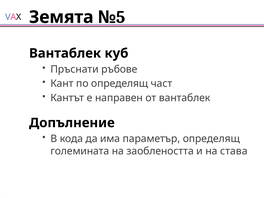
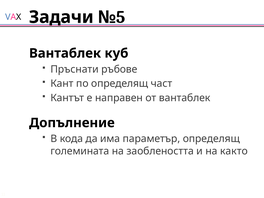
Земята: Земята -> Задачи
става: става -> както
